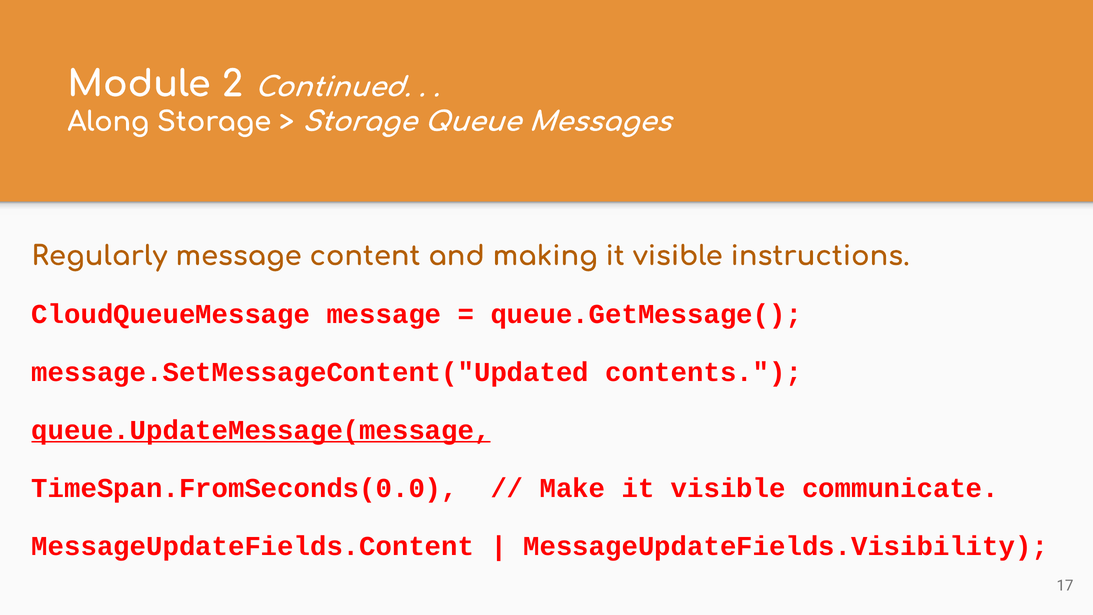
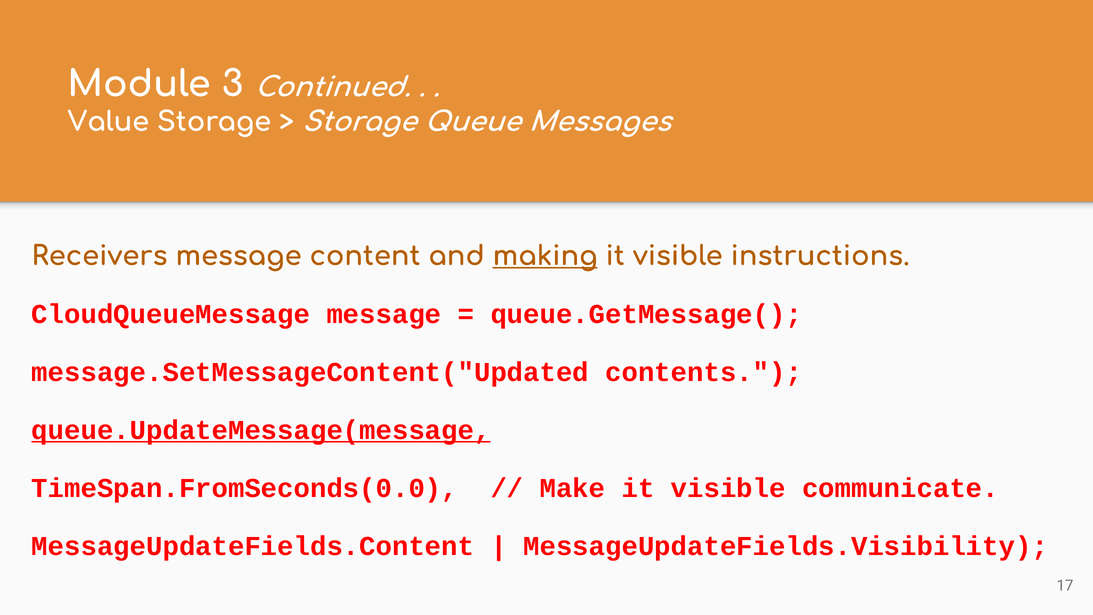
2: 2 -> 3
Along: Along -> Value
Regularly: Regularly -> Receivers
making underline: none -> present
